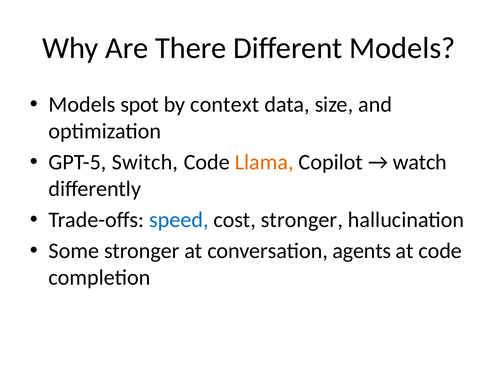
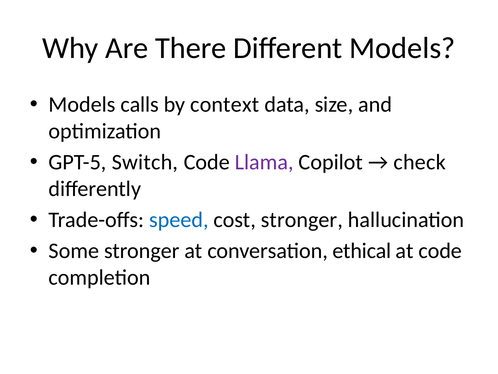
spot: spot -> calls
Llama colour: orange -> purple
watch: watch -> check
agents: agents -> ethical
